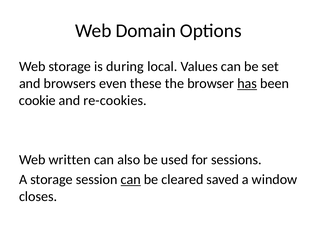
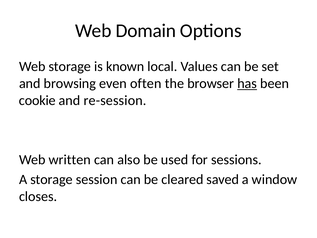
during: during -> known
browsers: browsers -> browsing
these: these -> often
re-cookies: re-cookies -> re-session
can at (131, 179) underline: present -> none
